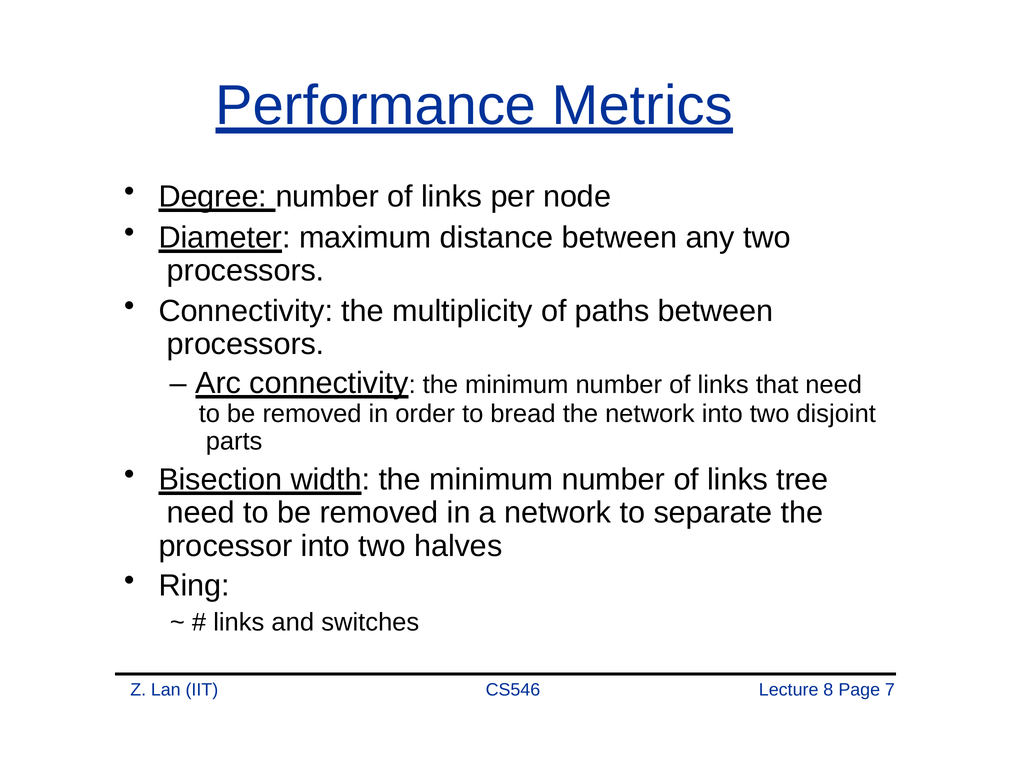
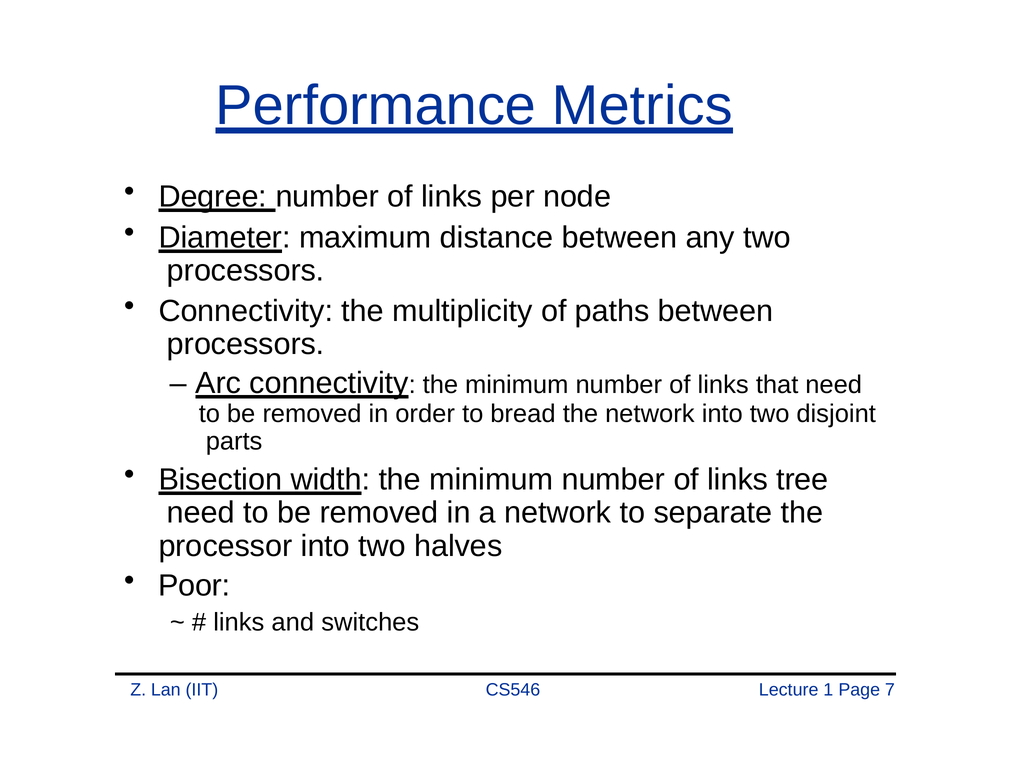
Ring: Ring -> Poor
8: 8 -> 1
